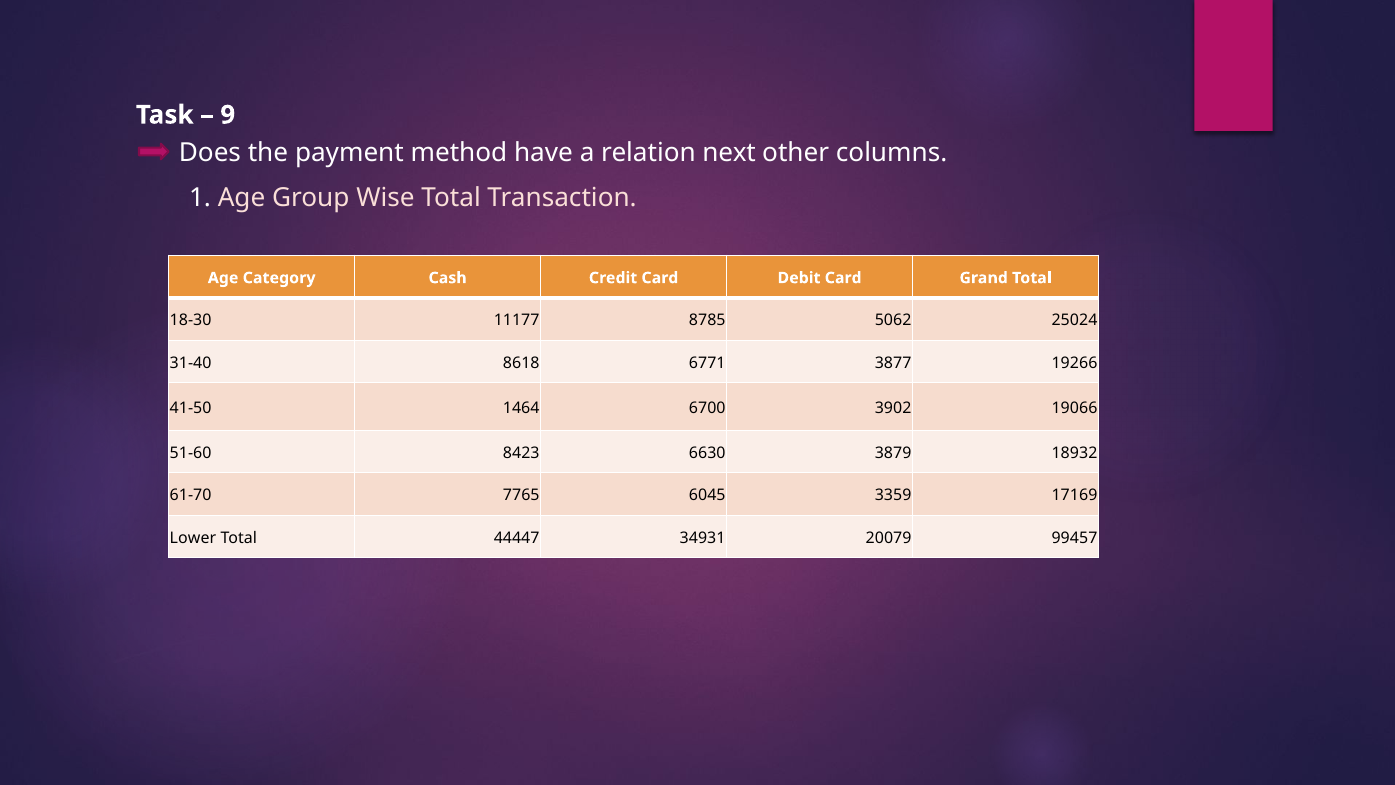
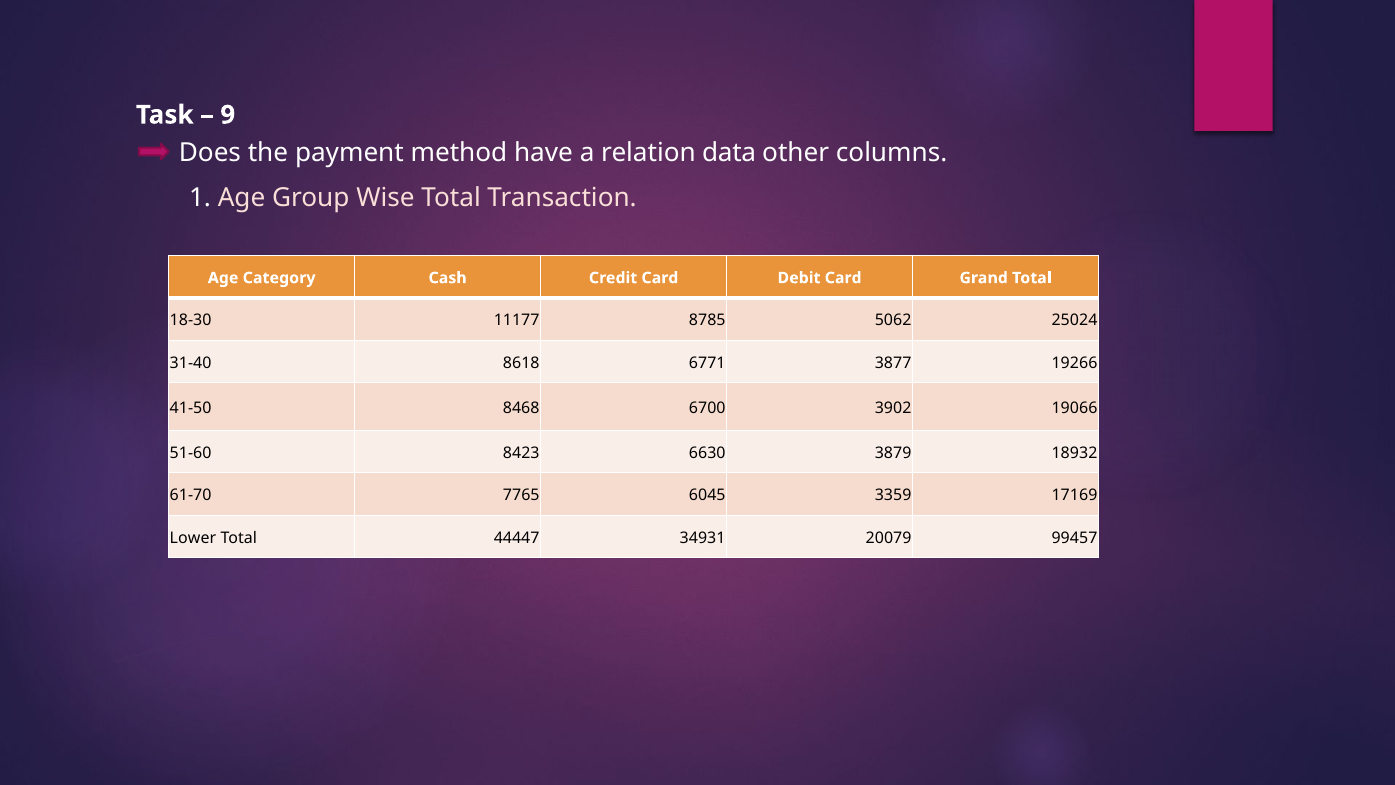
next: next -> data
1464: 1464 -> 8468
